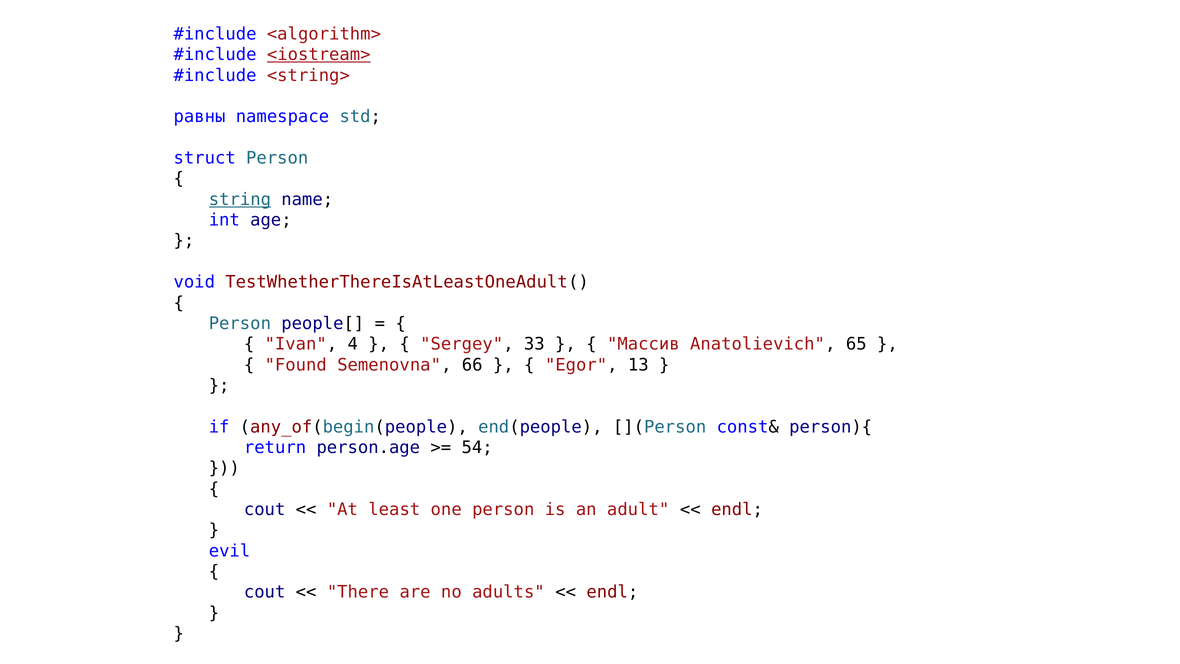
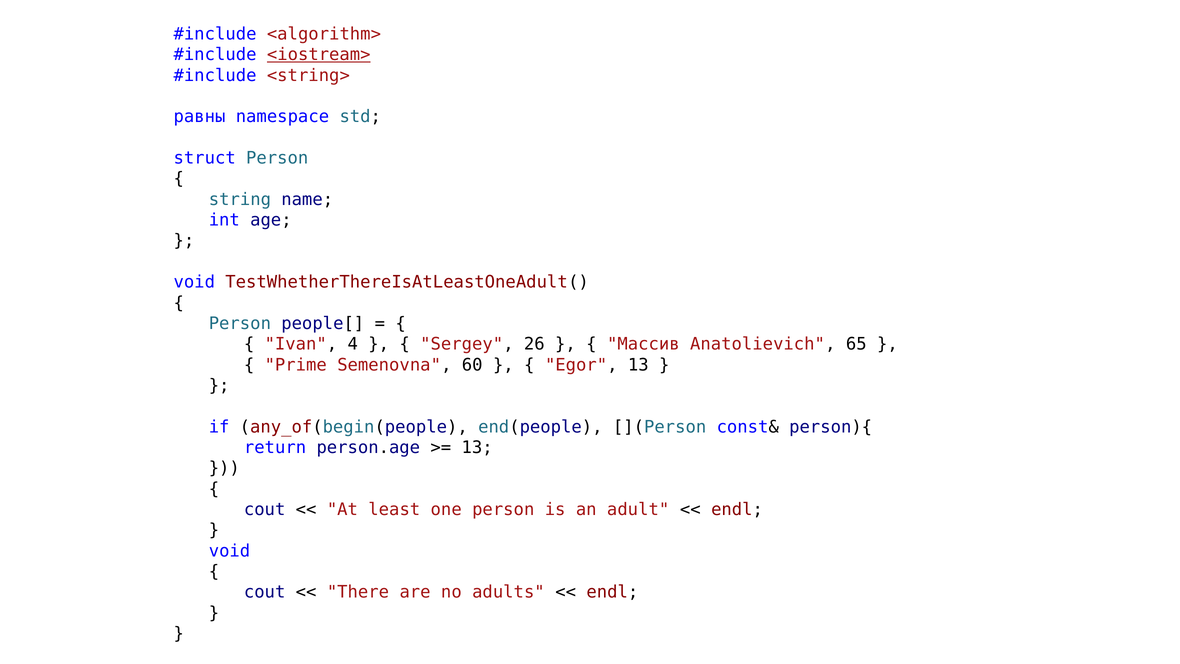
string underline: present -> none
33: 33 -> 26
Found: Found -> Prime
66: 66 -> 60
54 at (477, 447): 54 -> 13
evil at (229, 551): evil -> void
